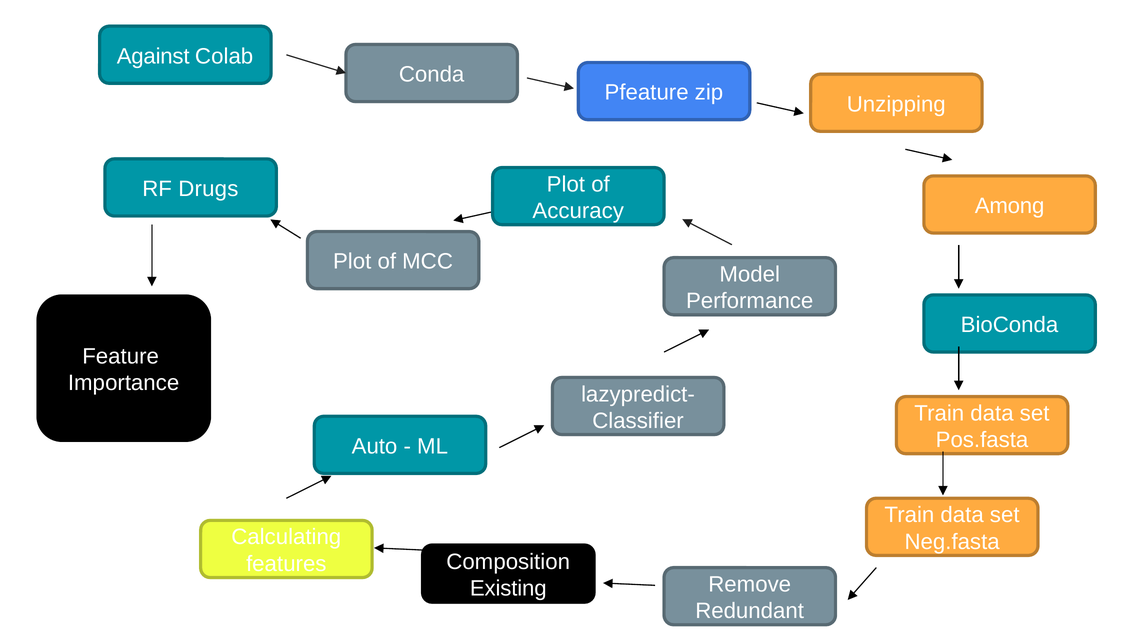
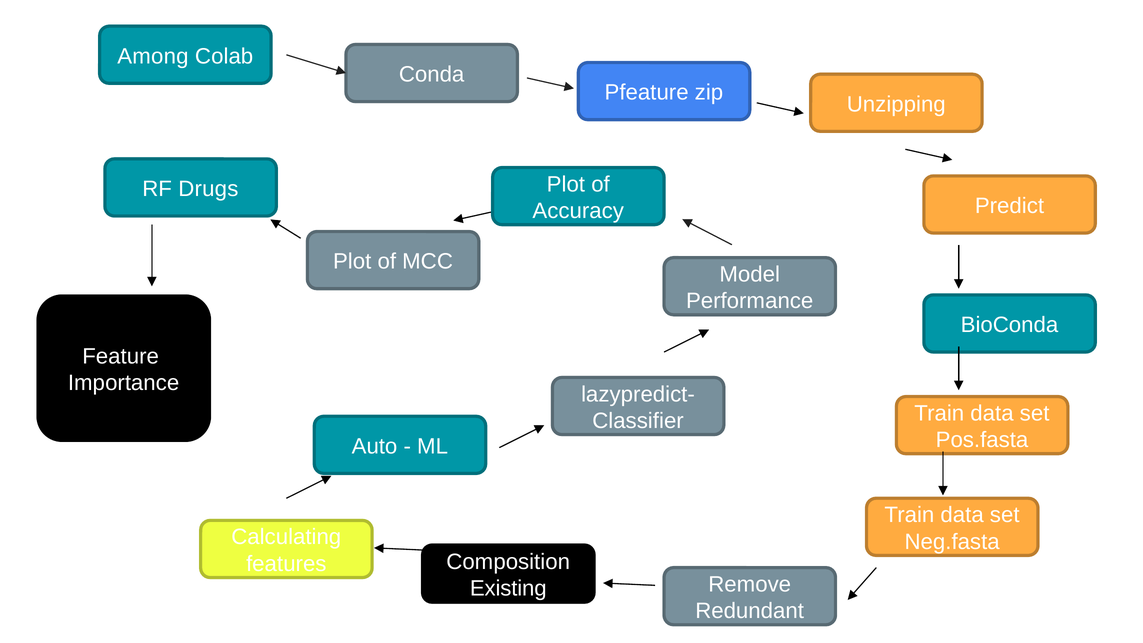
Against: Against -> Among
Among: Among -> Predict
